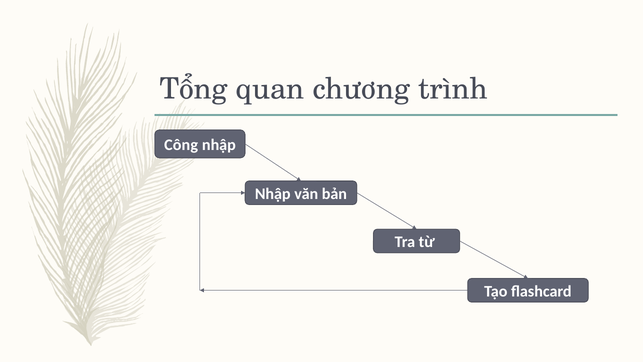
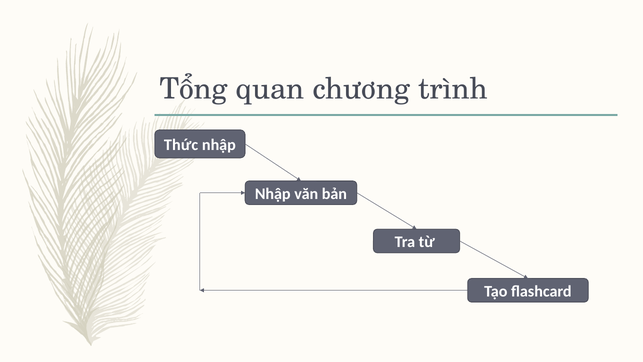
Công: Công -> Thức
